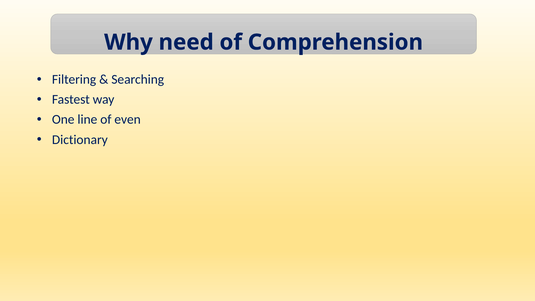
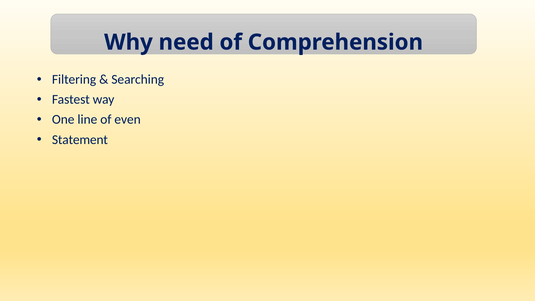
Dictionary: Dictionary -> Statement
